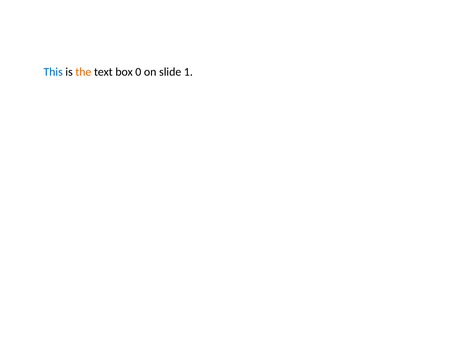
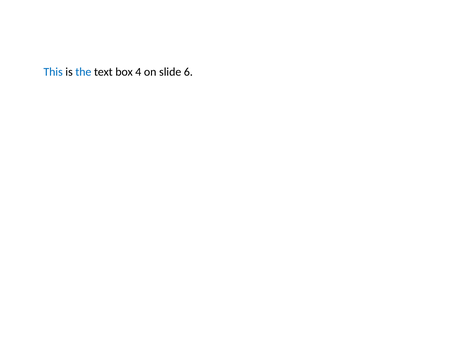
the colour: orange -> blue
0: 0 -> 4
1: 1 -> 6
